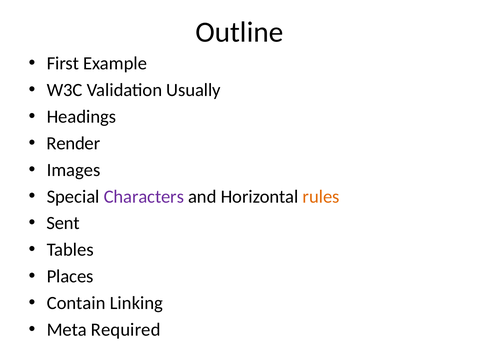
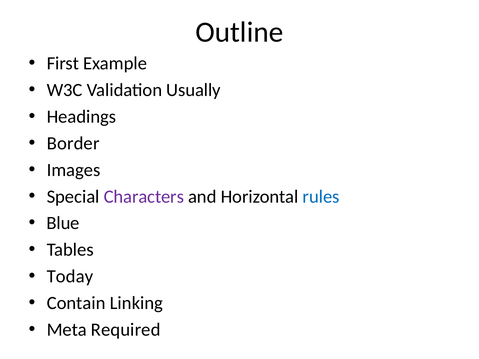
Render: Render -> Border
rules colour: orange -> blue
Sent: Sent -> Blue
Places: Places -> Today
